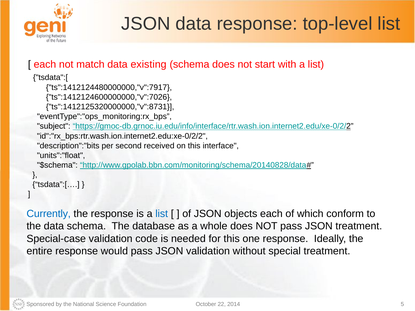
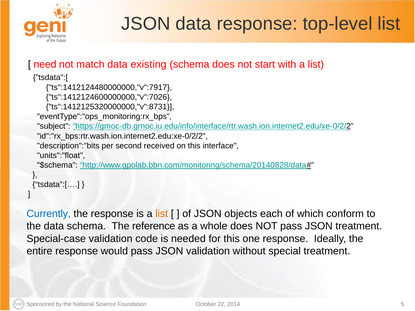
each at (45, 64): each -> need
list at (162, 214) colour: blue -> orange
database: database -> reference
